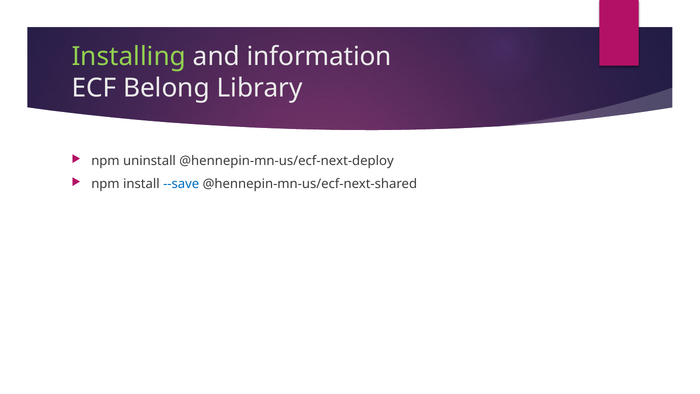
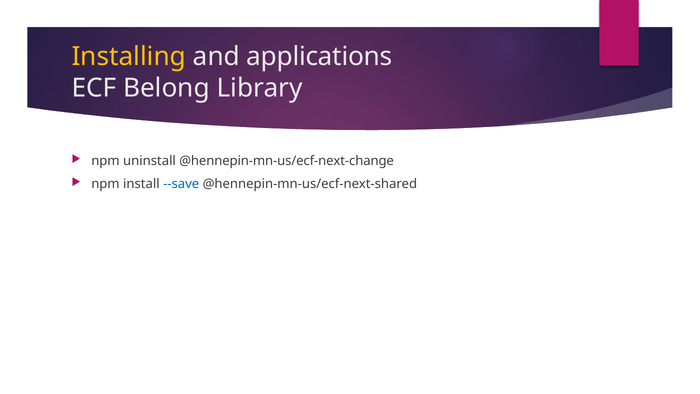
Installing colour: light green -> yellow
information: information -> applications
@hennepin-mn-us/ecf-next-deploy: @hennepin-mn-us/ecf-next-deploy -> @hennepin-mn-us/ecf-next-change
